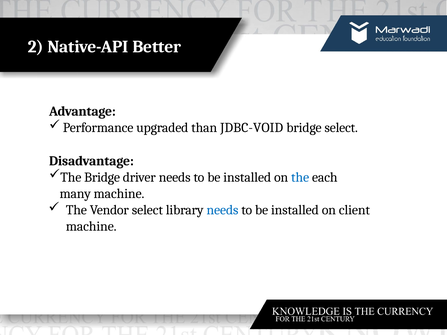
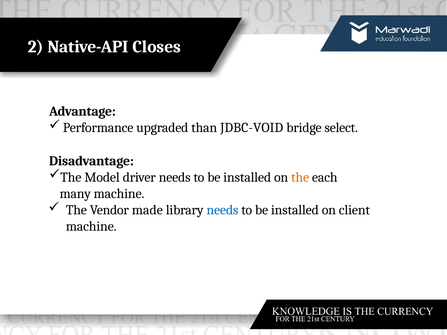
Better: Better -> Closes
The Bridge: Bridge -> Model
the at (300, 177) colour: blue -> orange
Vendor select: select -> made
